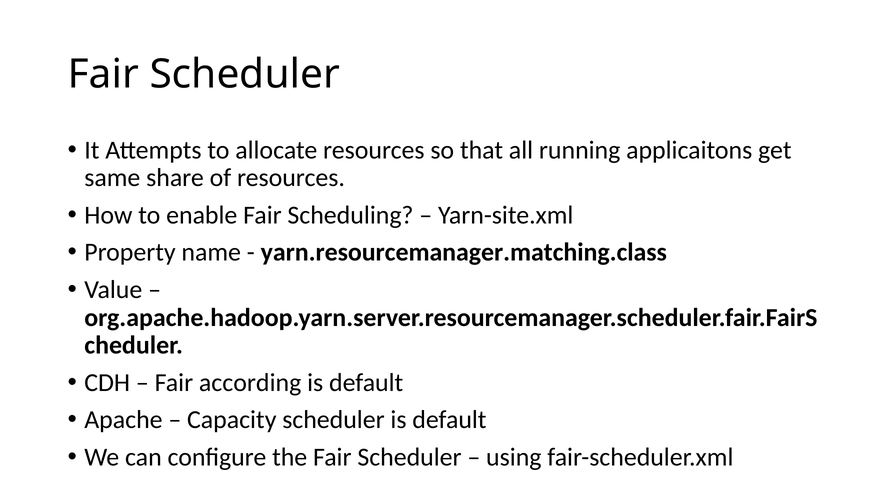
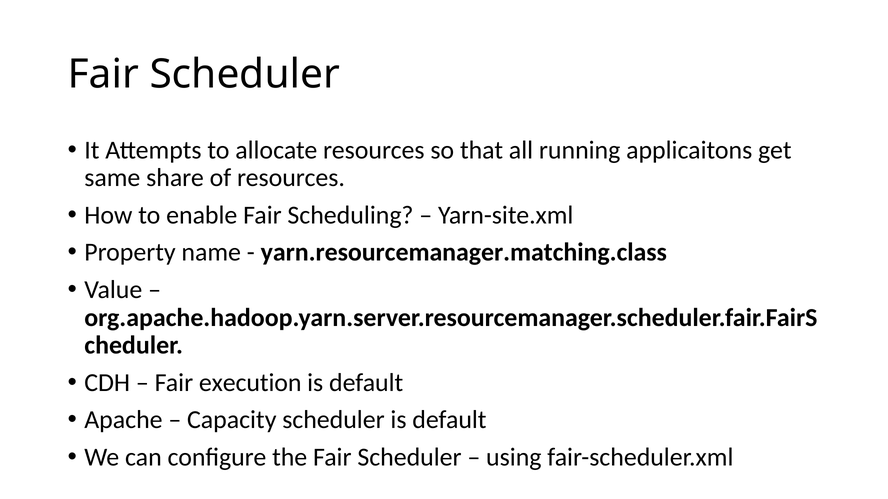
according: according -> execution
